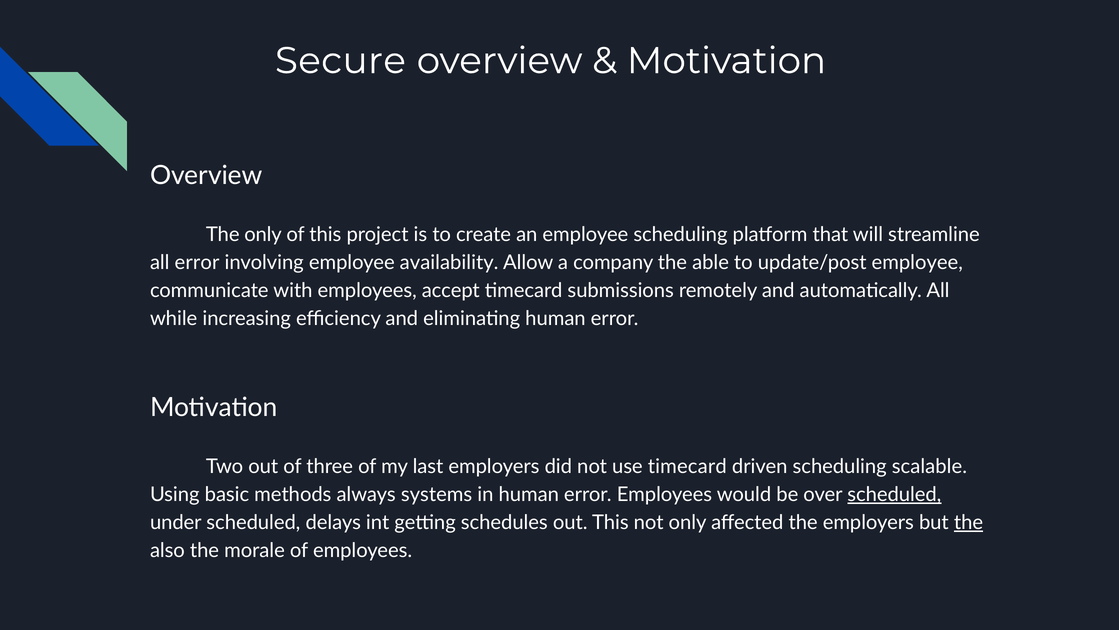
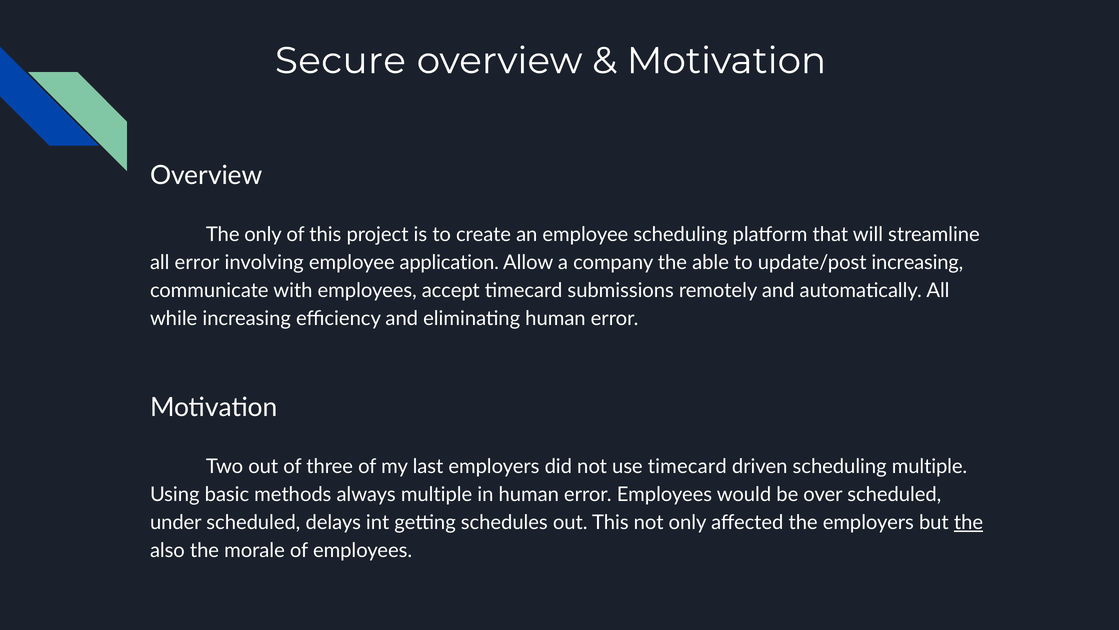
availability: availability -> application
update/post employee: employee -> increasing
scheduling scalable: scalable -> multiple
always systems: systems -> multiple
scheduled at (894, 494) underline: present -> none
